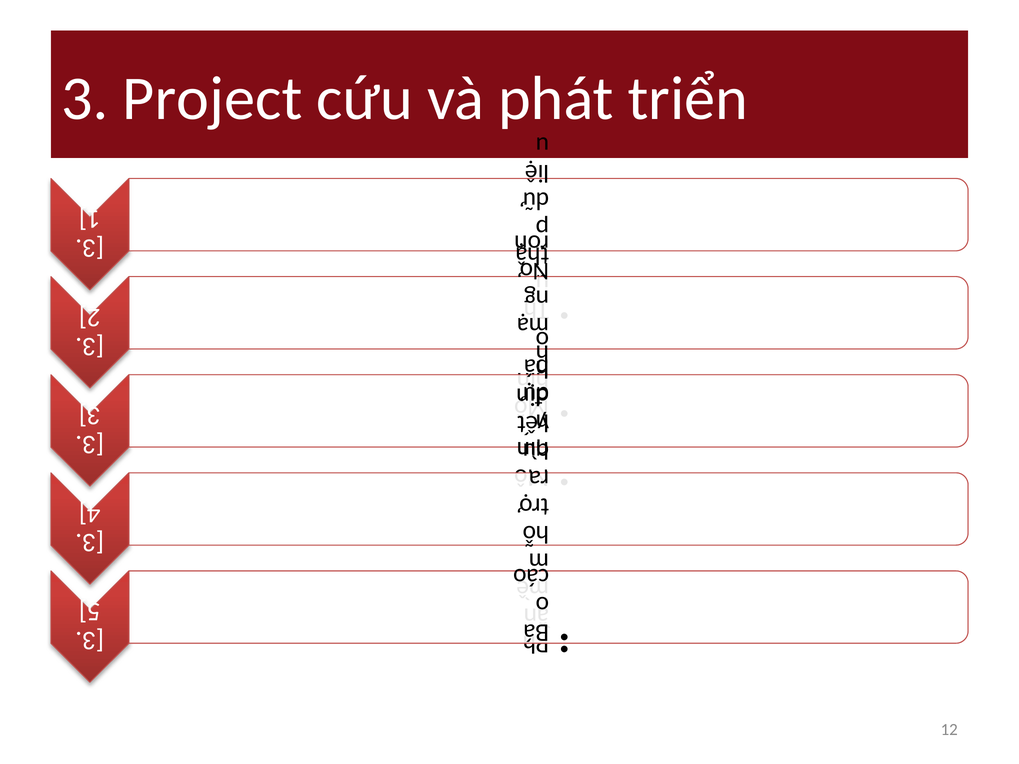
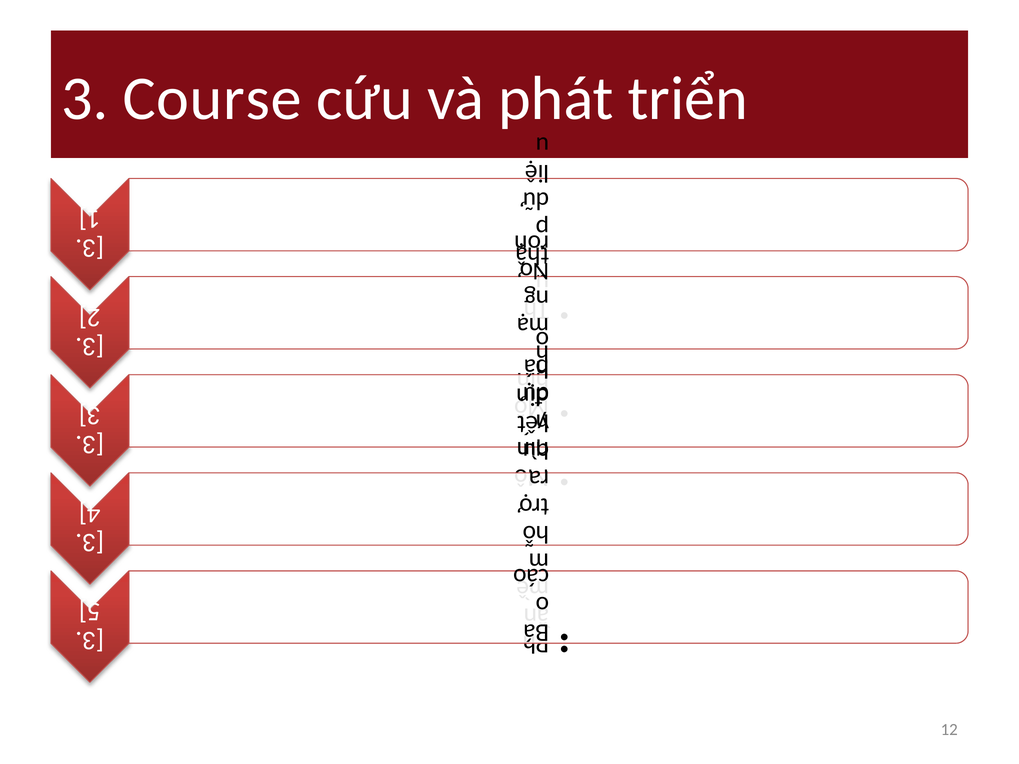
Project: Project -> Course
